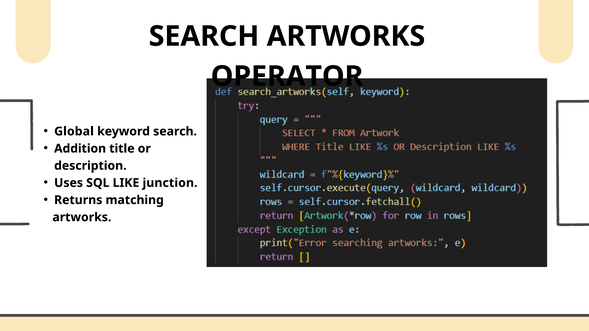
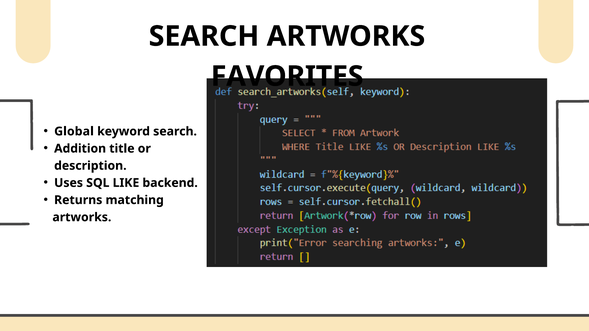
OPERATOR: OPERATOR -> FAVORITES
junction: junction -> backend
